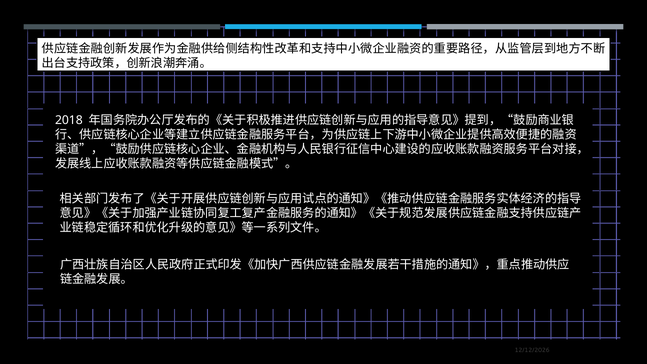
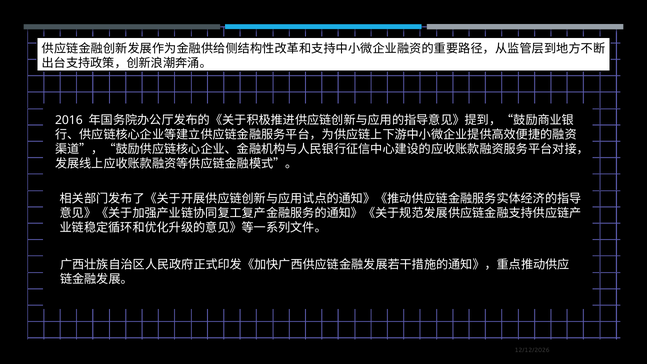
2018: 2018 -> 2016
